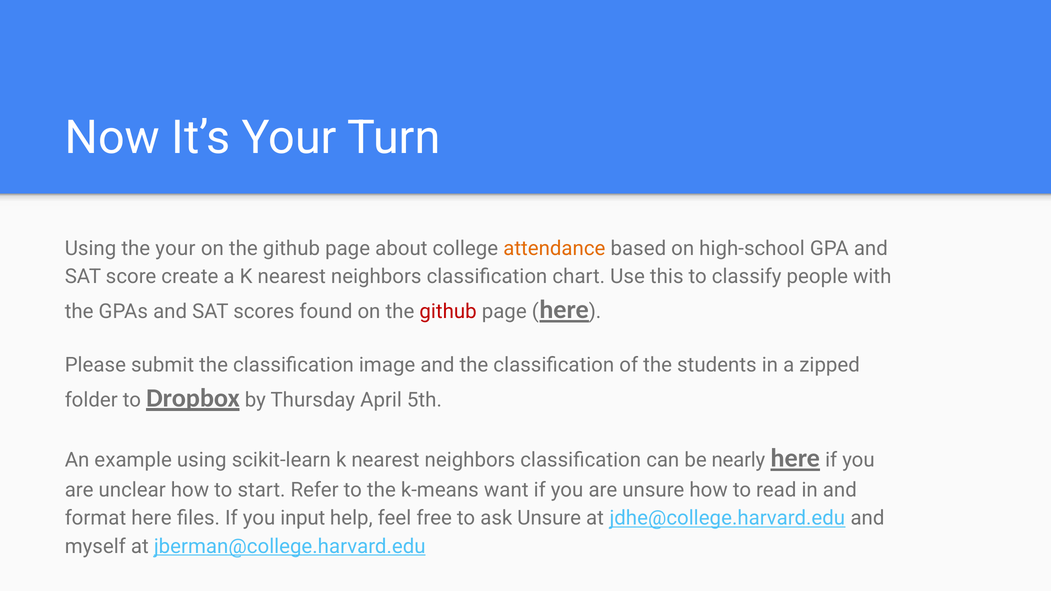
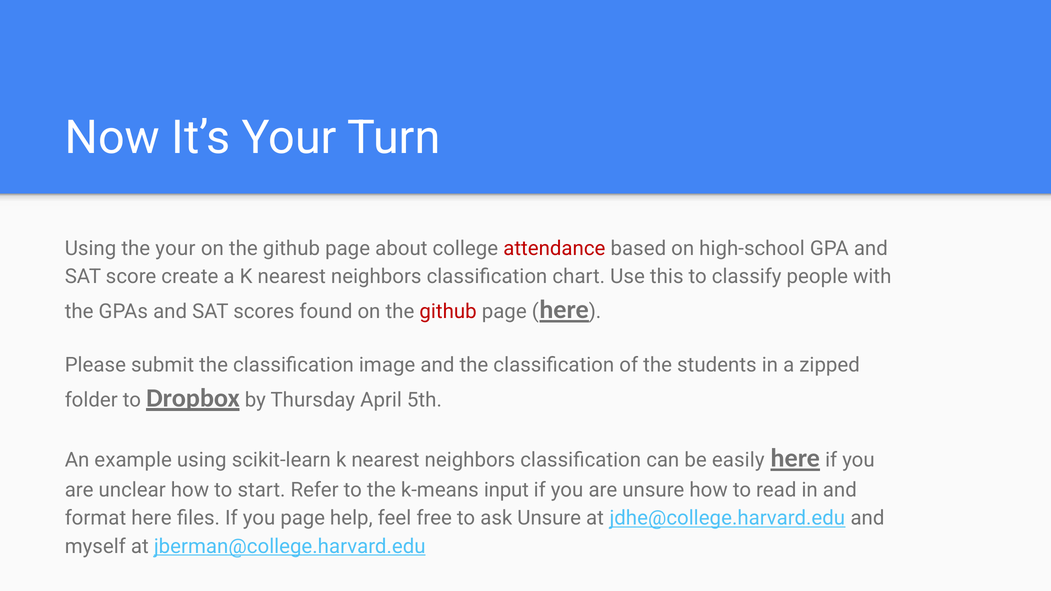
attendance colour: orange -> red
nearly: nearly -> easily
want: want -> input
you input: input -> page
